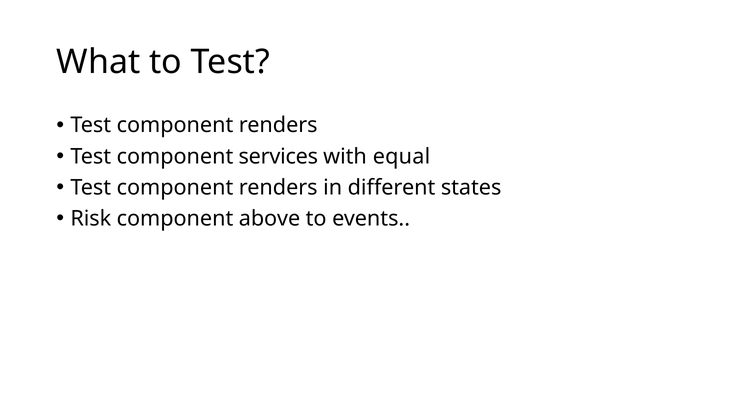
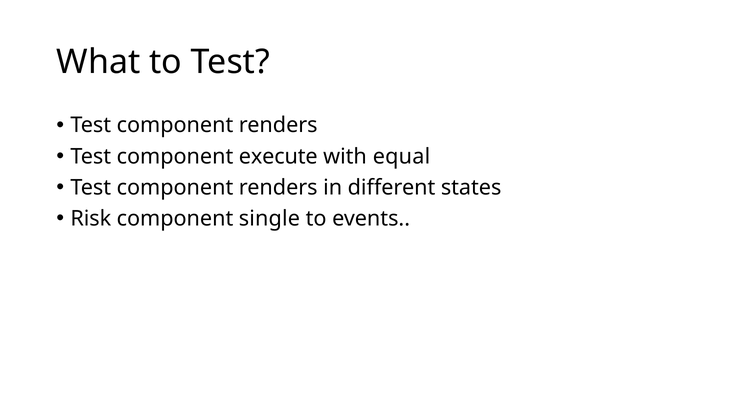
services: services -> execute
above: above -> single
